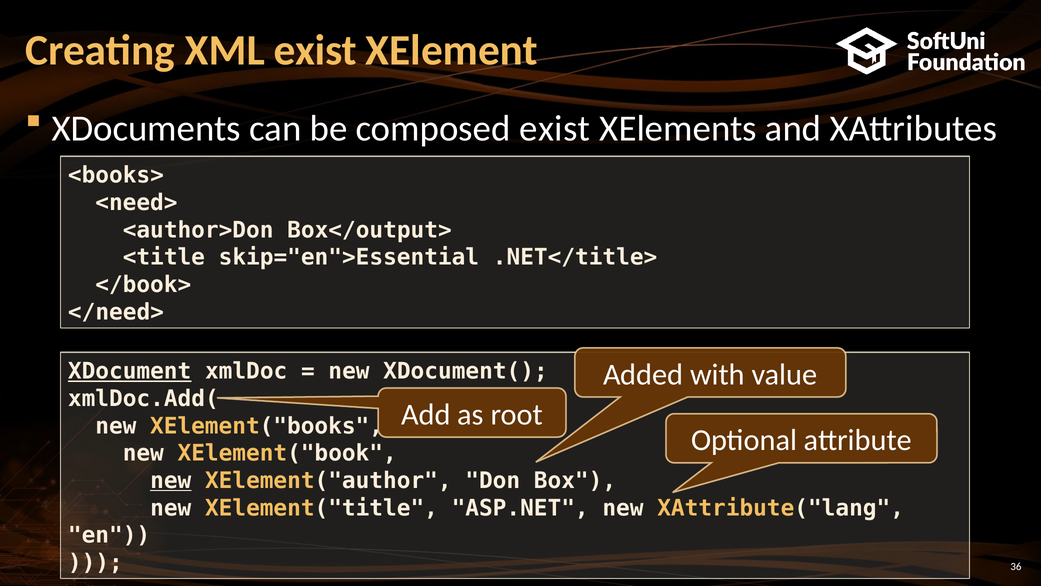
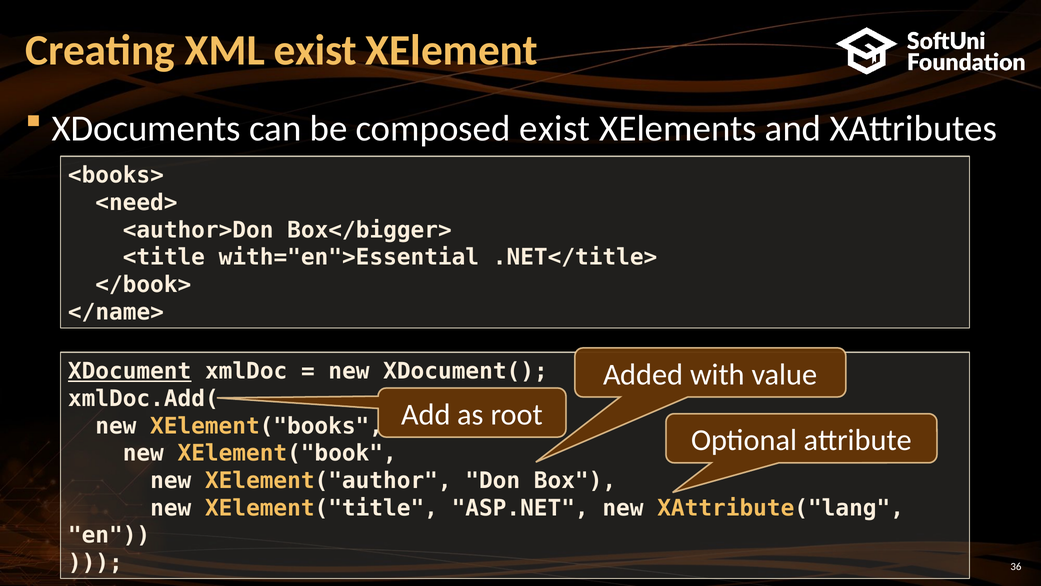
Box</output>: Box</output> -> Box</bigger>
skip="en">Essential: skip="en">Essential -> with="en">Essential
</need>: </need> -> </name>
new at (171, 480) underline: present -> none
